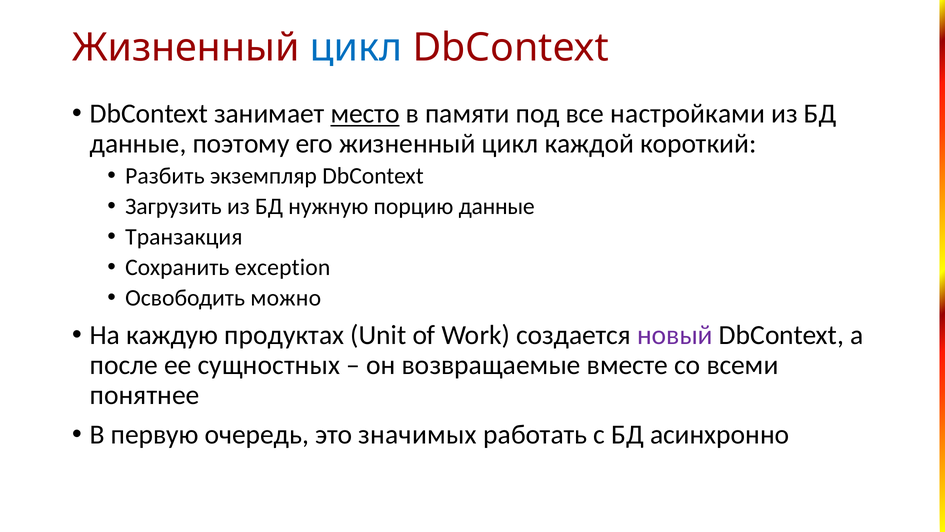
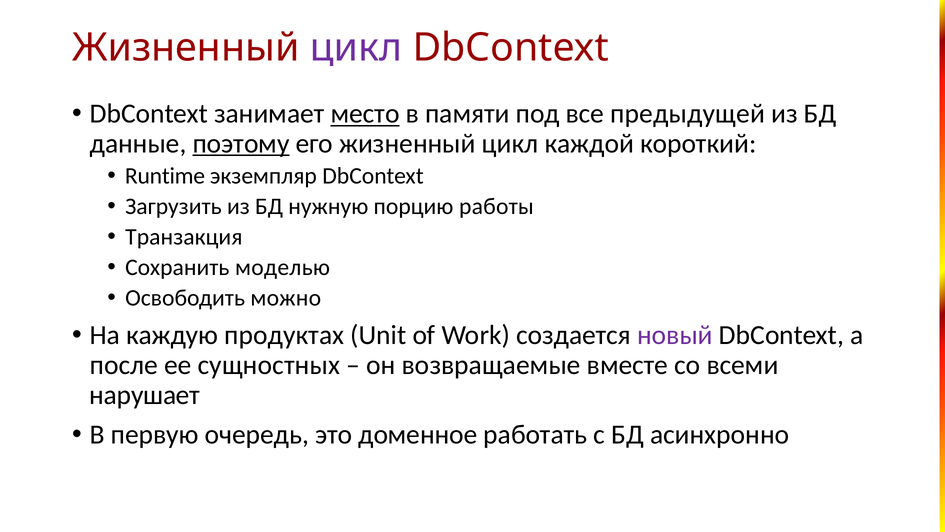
цикл at (356, 48) colour: blue -> purple
настройками: настройками -> предыдущей
поэтому underline: none -> present
Разбить: Разбить -> Runtime
порцию данные: данные -> работы
exception: exception -> моделью
понятнее: понятнее -> нарушает
значимых: значимых -> доменное
